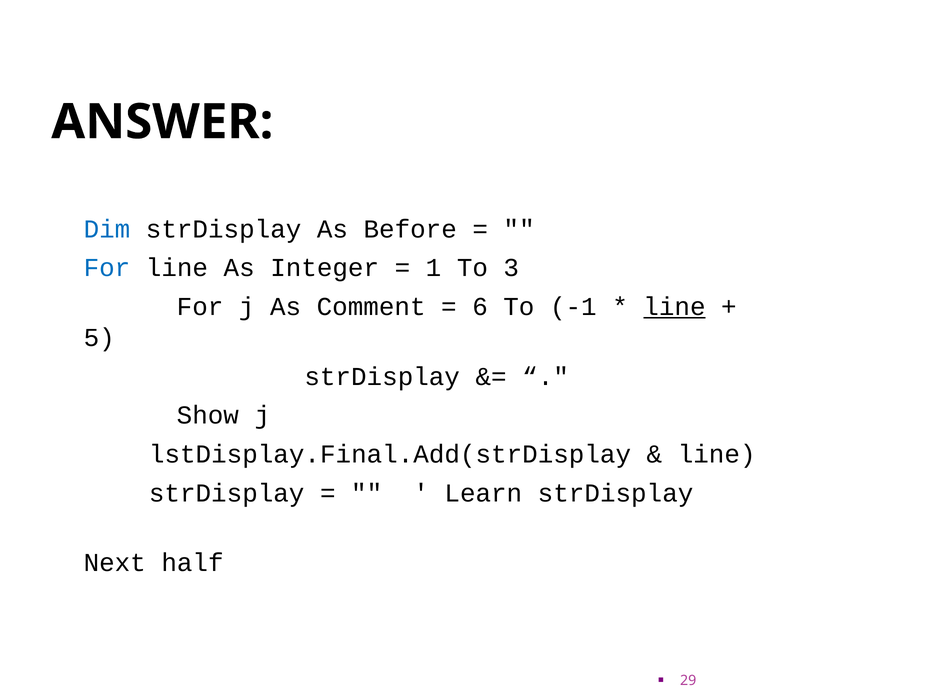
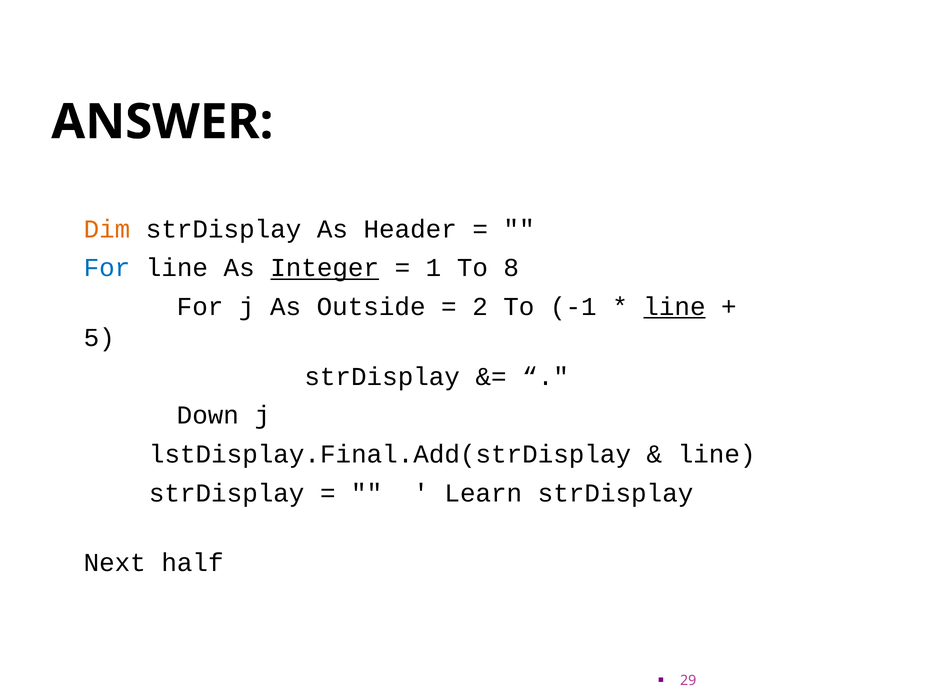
Dim colour: blue -> orange
Before: Before -> Header
Integer underline: none -> present
3: 3 -> 8
Comment: Comment -> Outside
6: 6 -> 2
Show: Show -> Down
